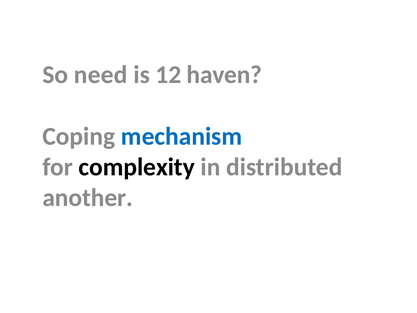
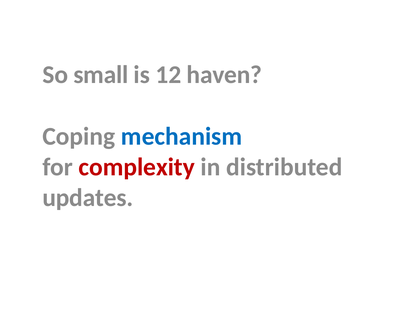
need: need -> small
complexity colour: black -> red
another: another -> updates
